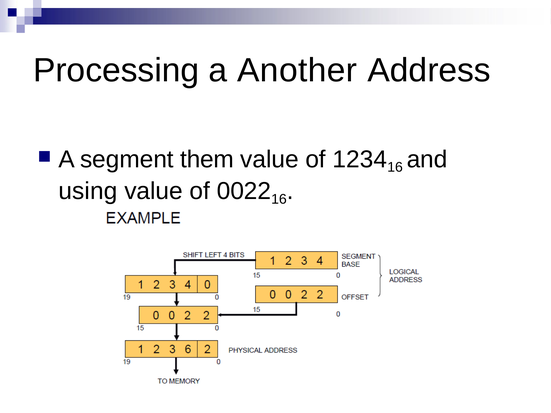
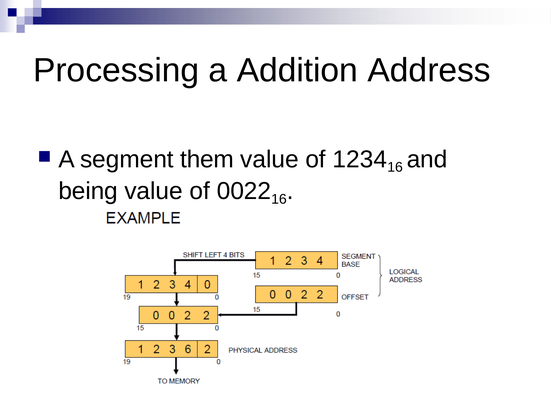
Another: Another -> Addition
using: using -> being
